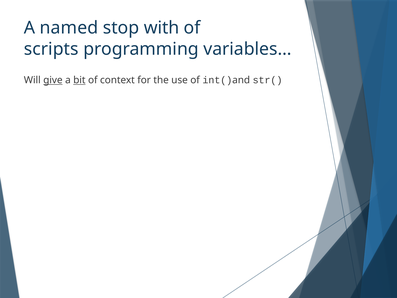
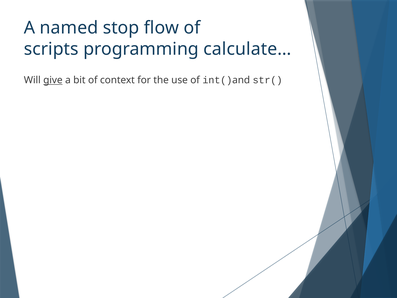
with: with -> flow
variables…: variables… -> calculate…
bit underline: present -> none
